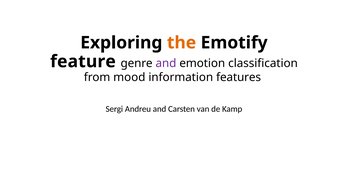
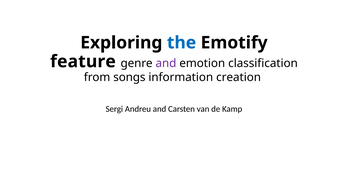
the colour: orange -> blue
mood: mood -> songs
features: features -> creation
